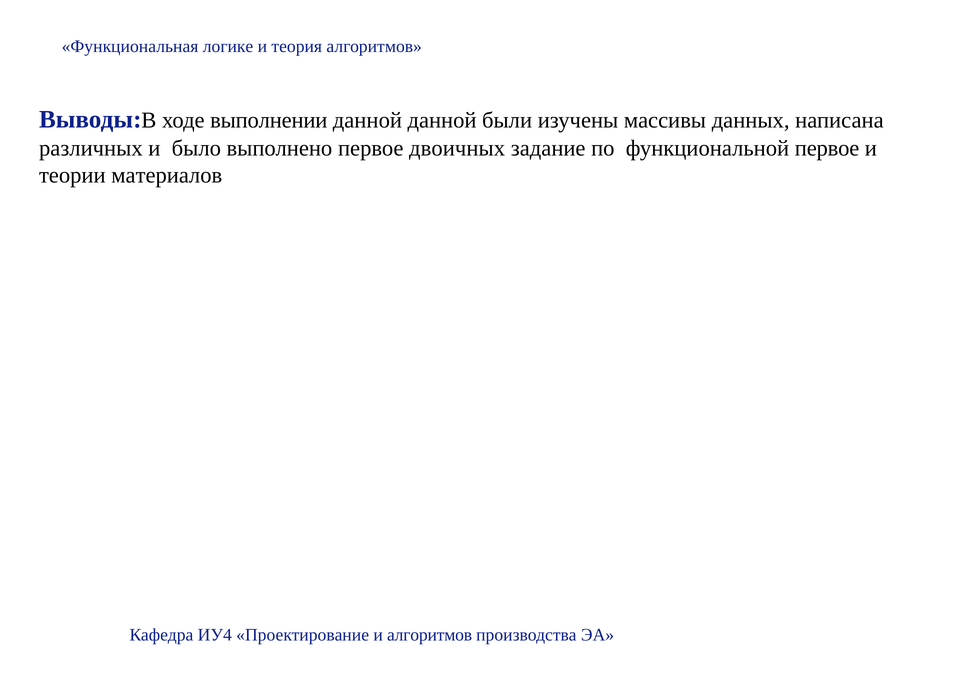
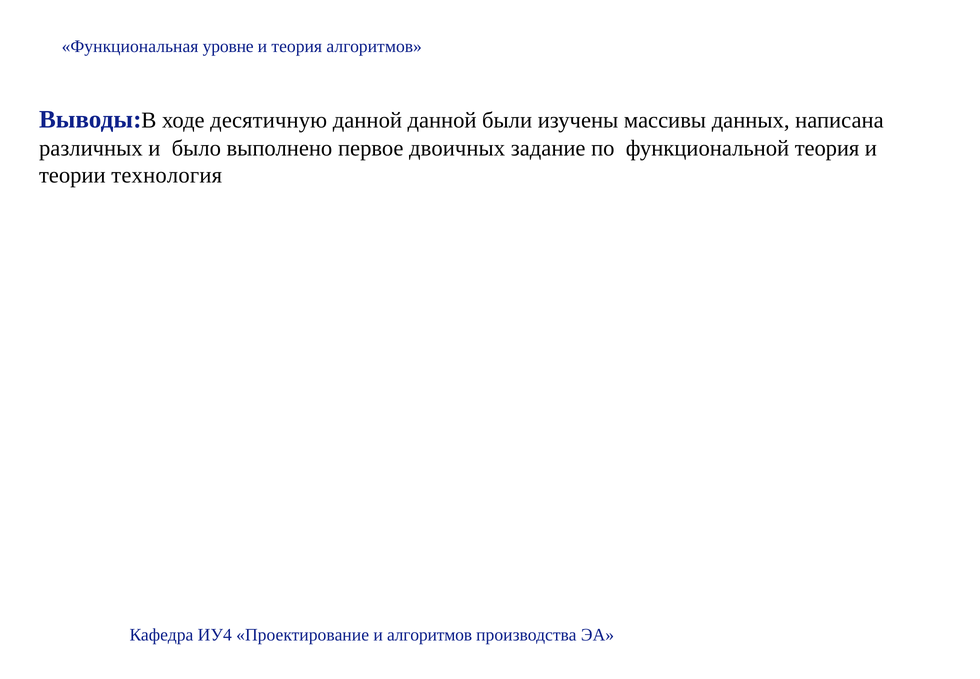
логике: логике -> уровне
выполнении: выполнении -> десятичную
функциональной первое: первое -> теория
материалов: материалов -> технология
